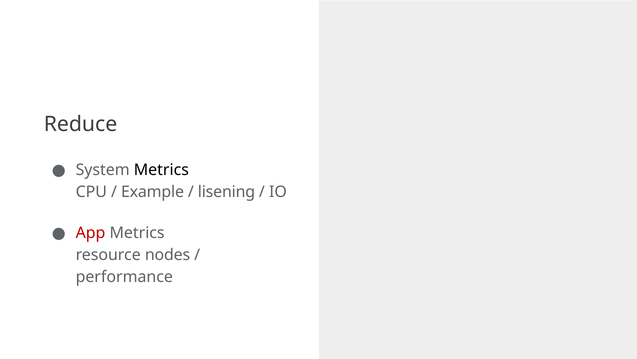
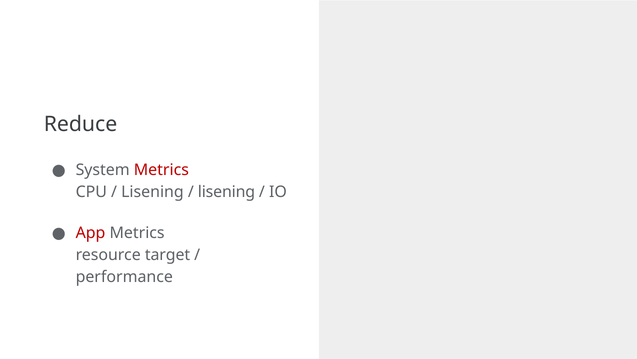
Metrics at (161, 170) colour: black -> red
Example at (153, 192): Example -> Lisening
nodes: nodes -> target
